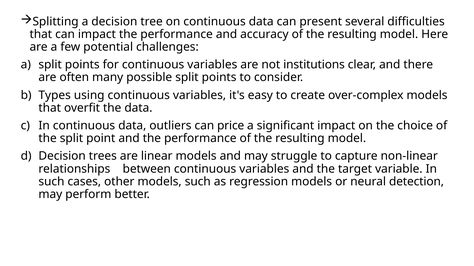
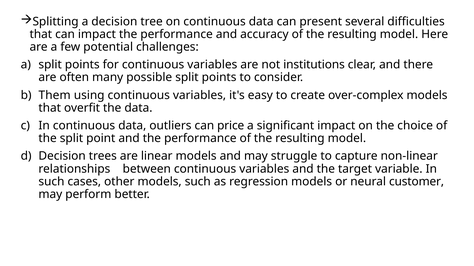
Types: Types -> Them
detection: detection -> customer
